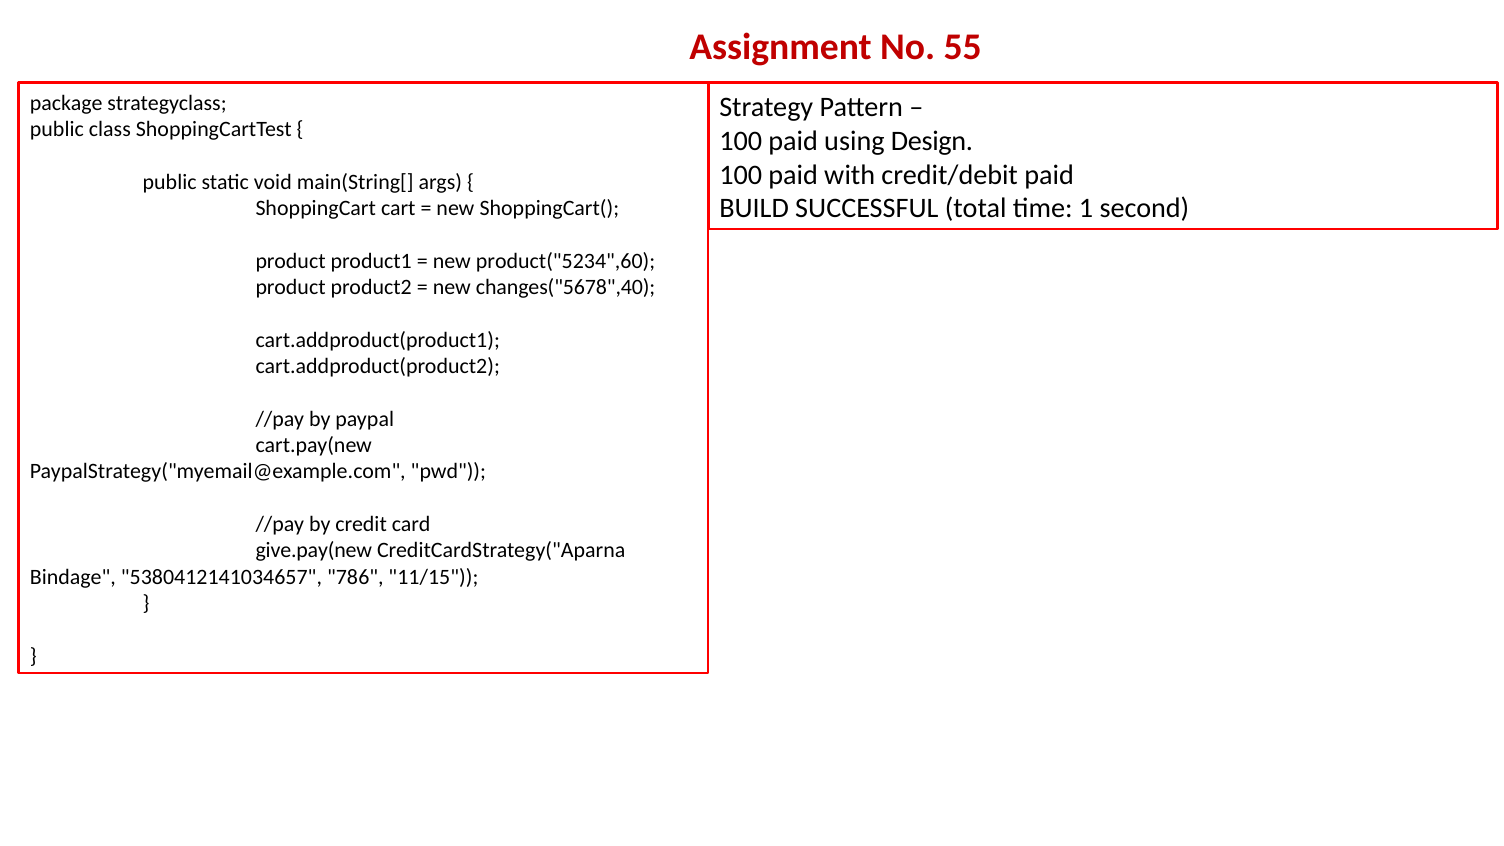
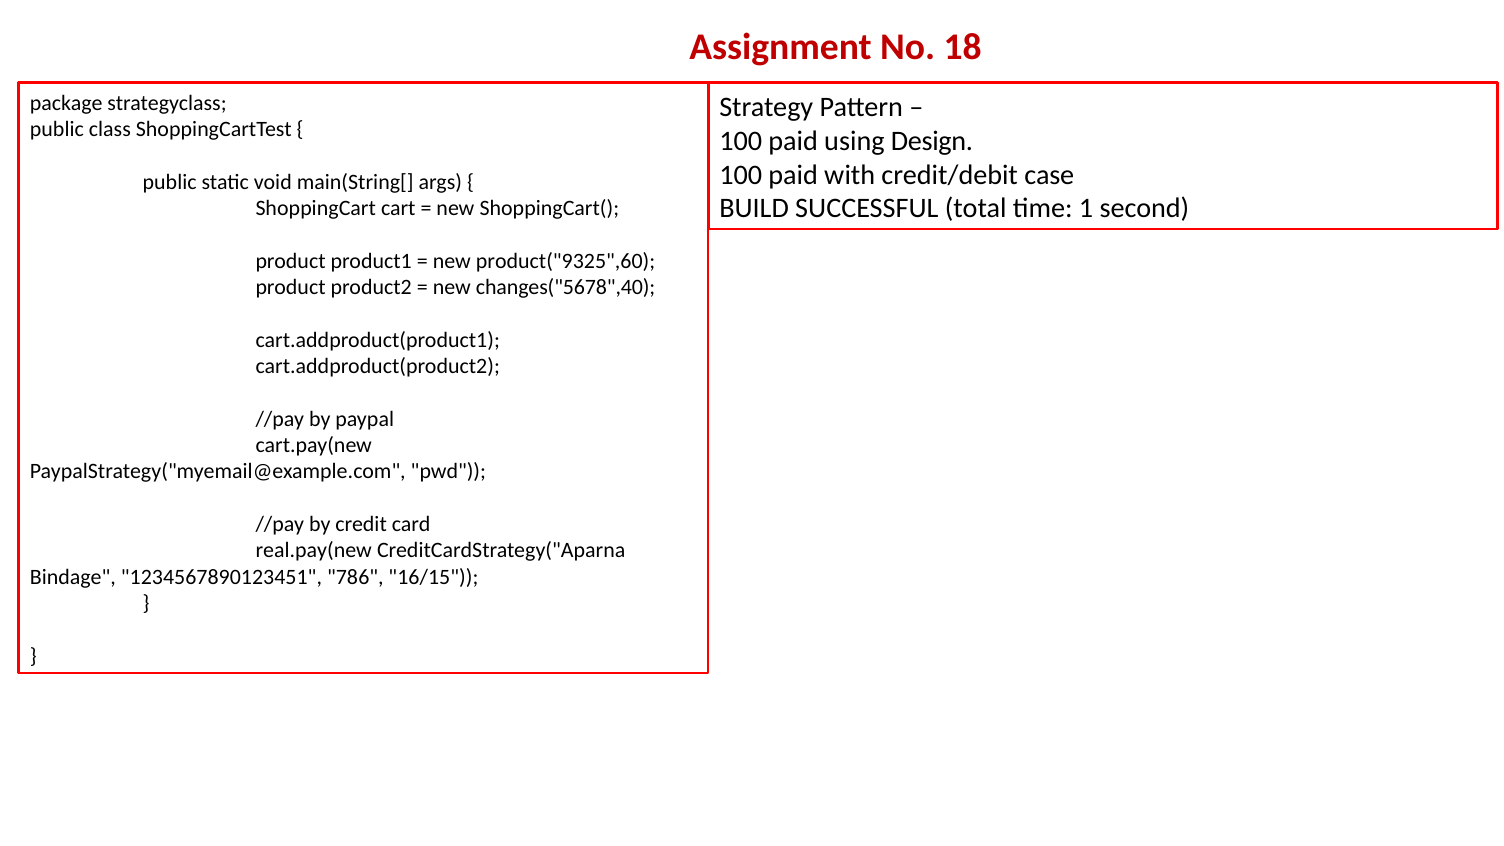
55: 55 -> 18
credit/debit paid: paid -> case
product("5234",60: product("5234",60 -> product("9325",60
give.pay(new: give.pay(new -> real.pay(new
5380412141034657: 5380412141034657 -> 1234567890123451
11/15: 11/15 -> 16/15
